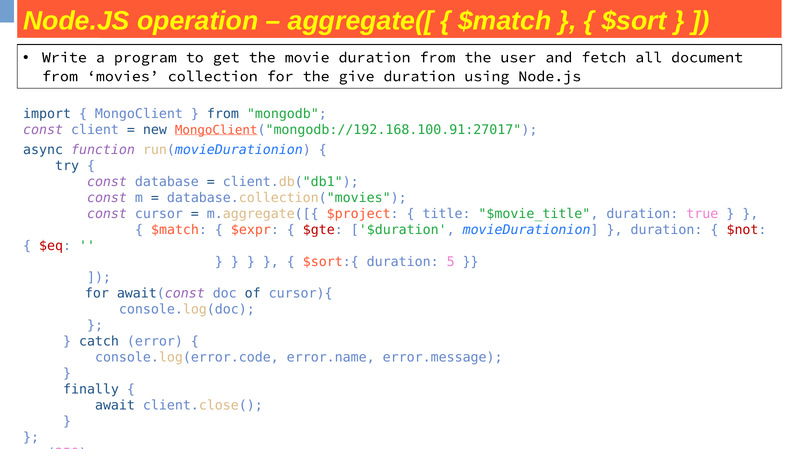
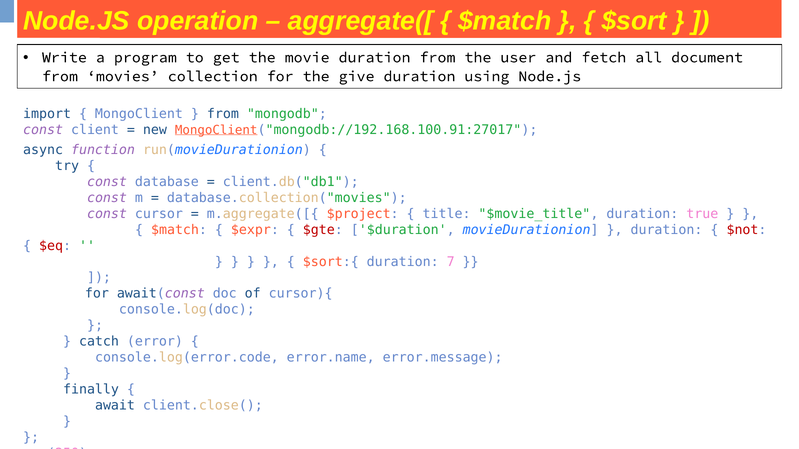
5: 5 -> 7
